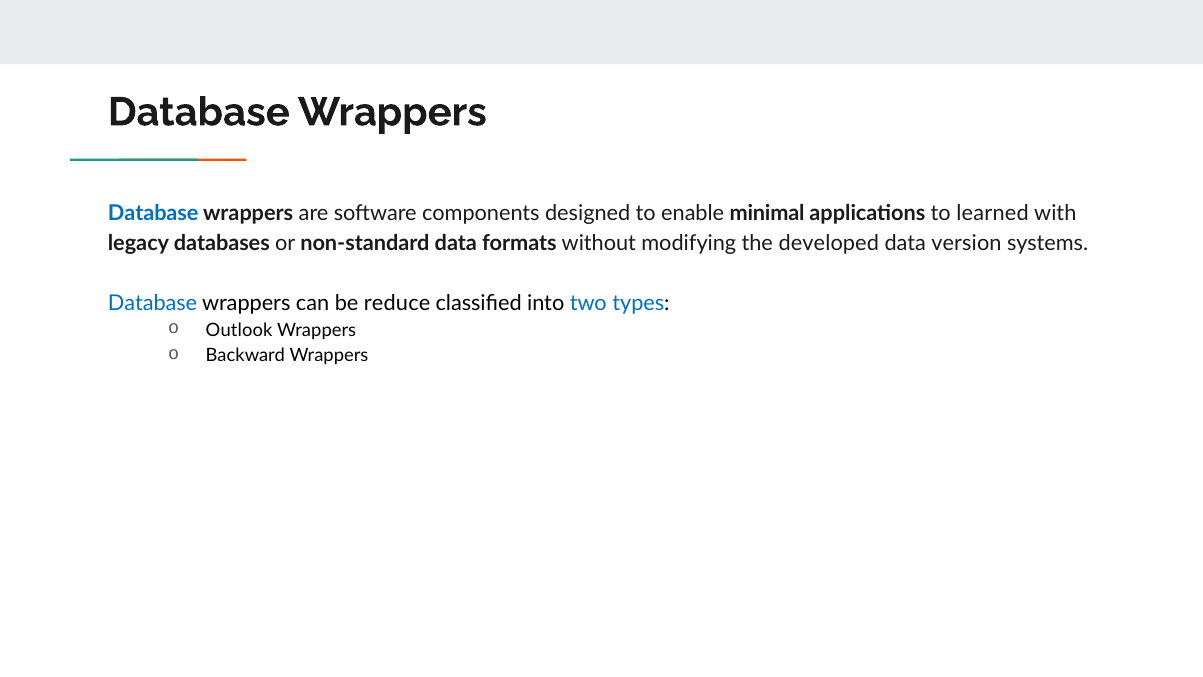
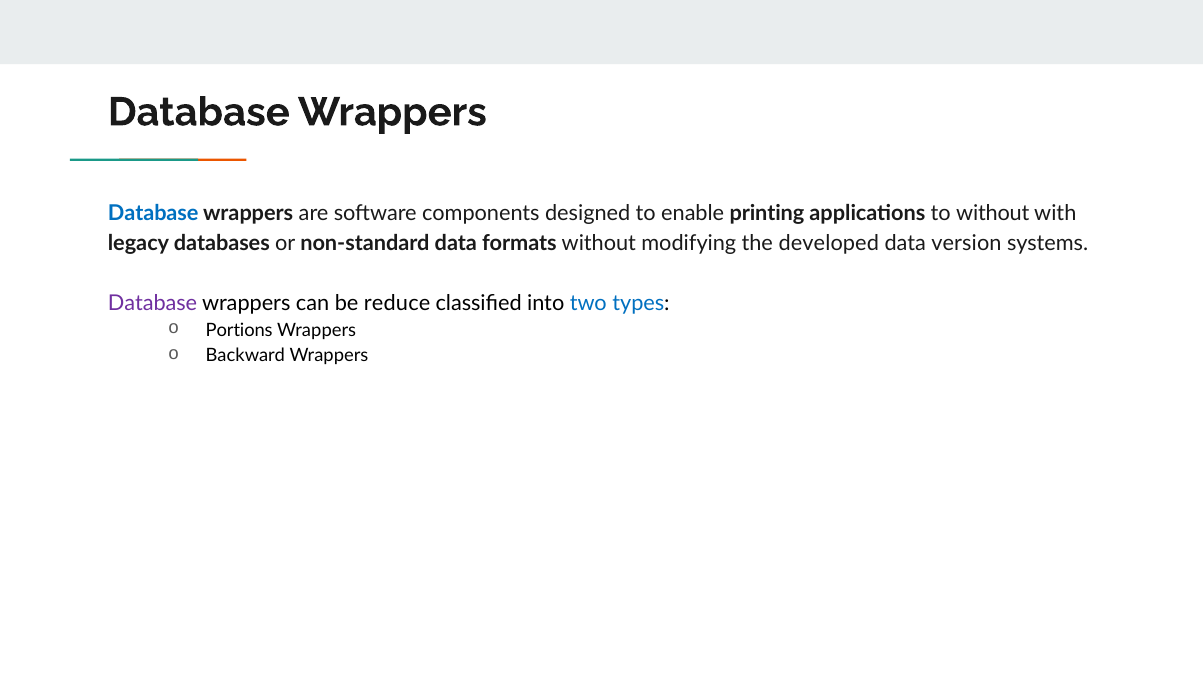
minimal: minimal -> printing
to learned: learned -> without
Database at (153, 303) colour: blue -> purple
Outlook: Outlook -> Portions
